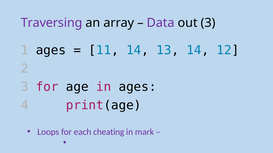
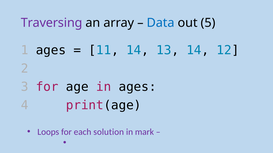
Data colour: purple -> blue
out 3: 3 -> 5
cheating: cheating -> solution
